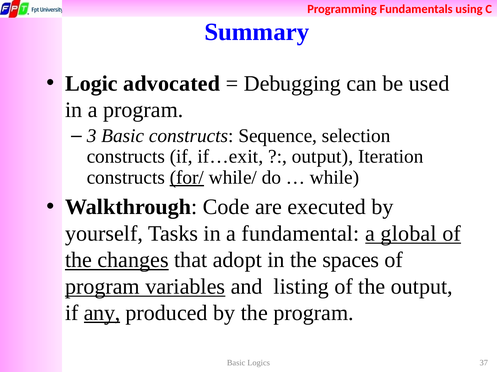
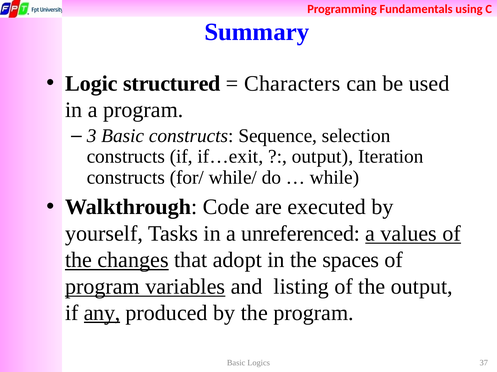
advocated: advocated -> structured
Debugging: Debugging -> Characters
for/ underline: present -> none
fundamental: fundamental -> unreferenced
global: global -> values
